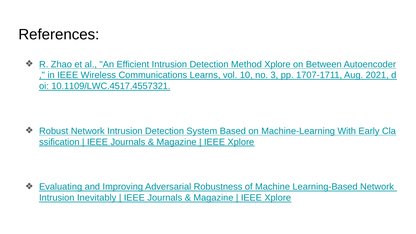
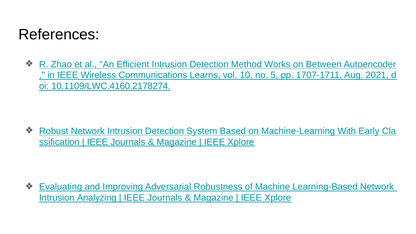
Method Xplore: Xplore -> Works
3: 3 -> 5
10.1109/LWC.4517.4557321: 10.1109/LWC.4517.4557321 -> 10.1109/LWC.4160.2178274
Inevitably: Inevitably -> Analyzing
